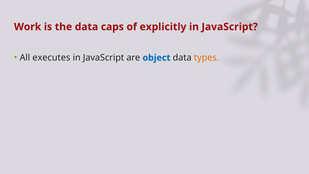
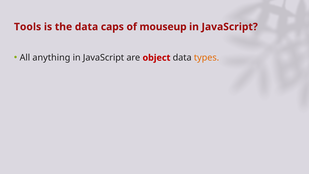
Work: Work -> Tools
explicitly: explicitly -> mouseup
executes: executes -> anything
object colour: blue -> red
